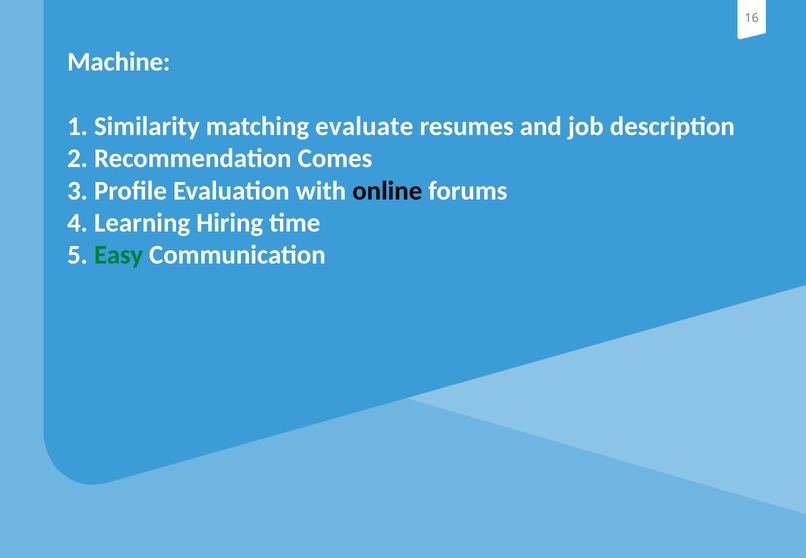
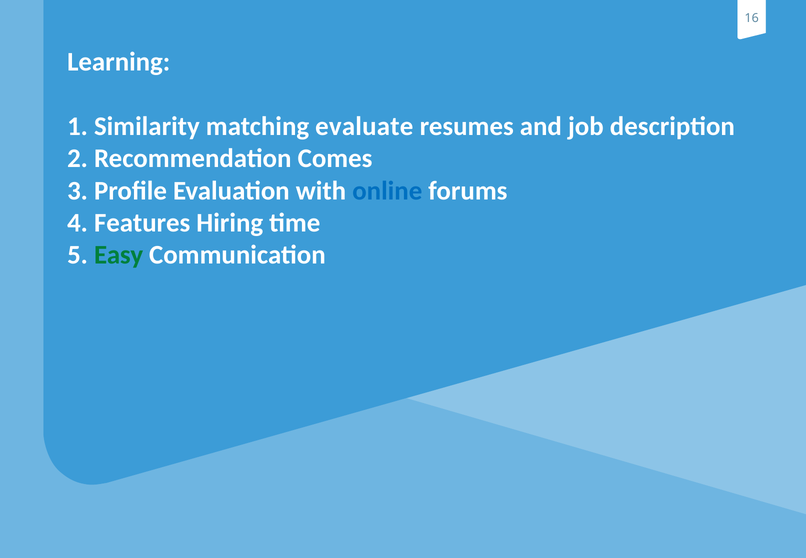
Machine: Machine -> Learning
online colour: black -> blue
Learning: Learning -> Features
